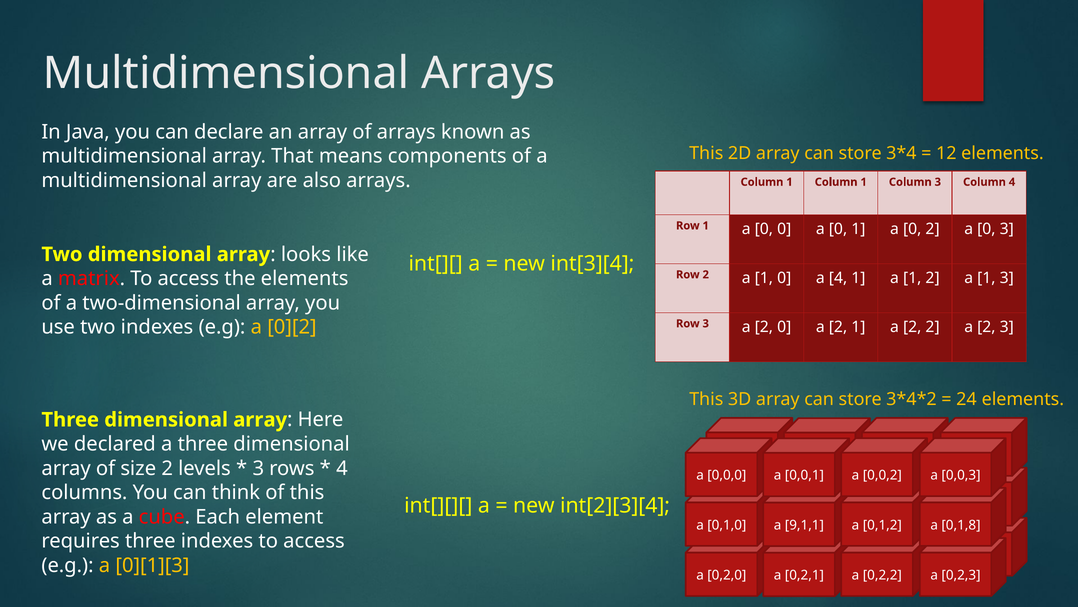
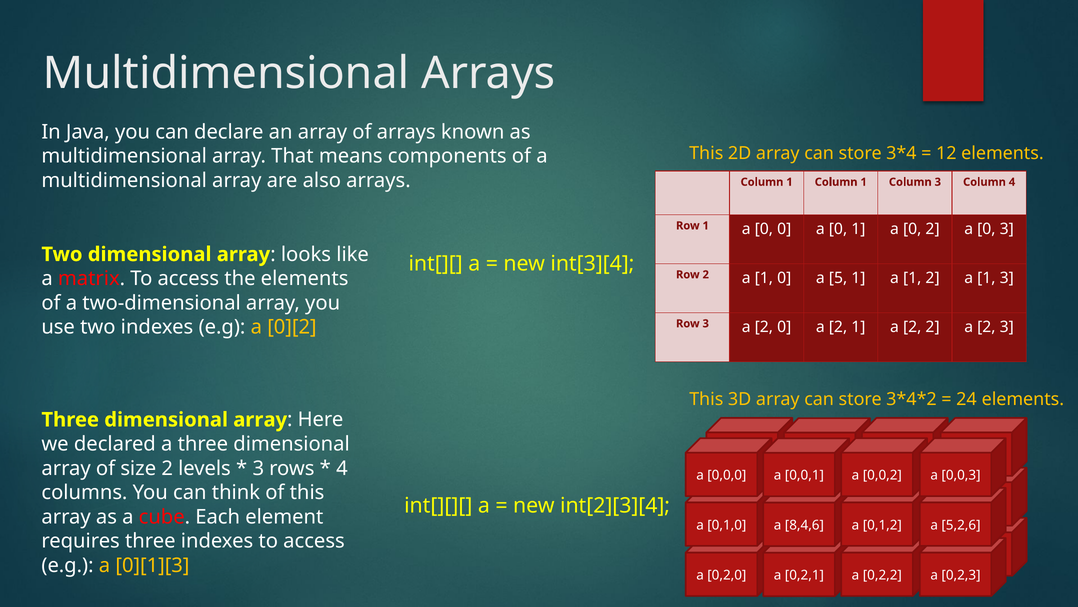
a 4: 4 -> 5
0,1,8: 0,1,8 -> 5,2,6
9,1,1: 9,1,1 -> 8,4,6
